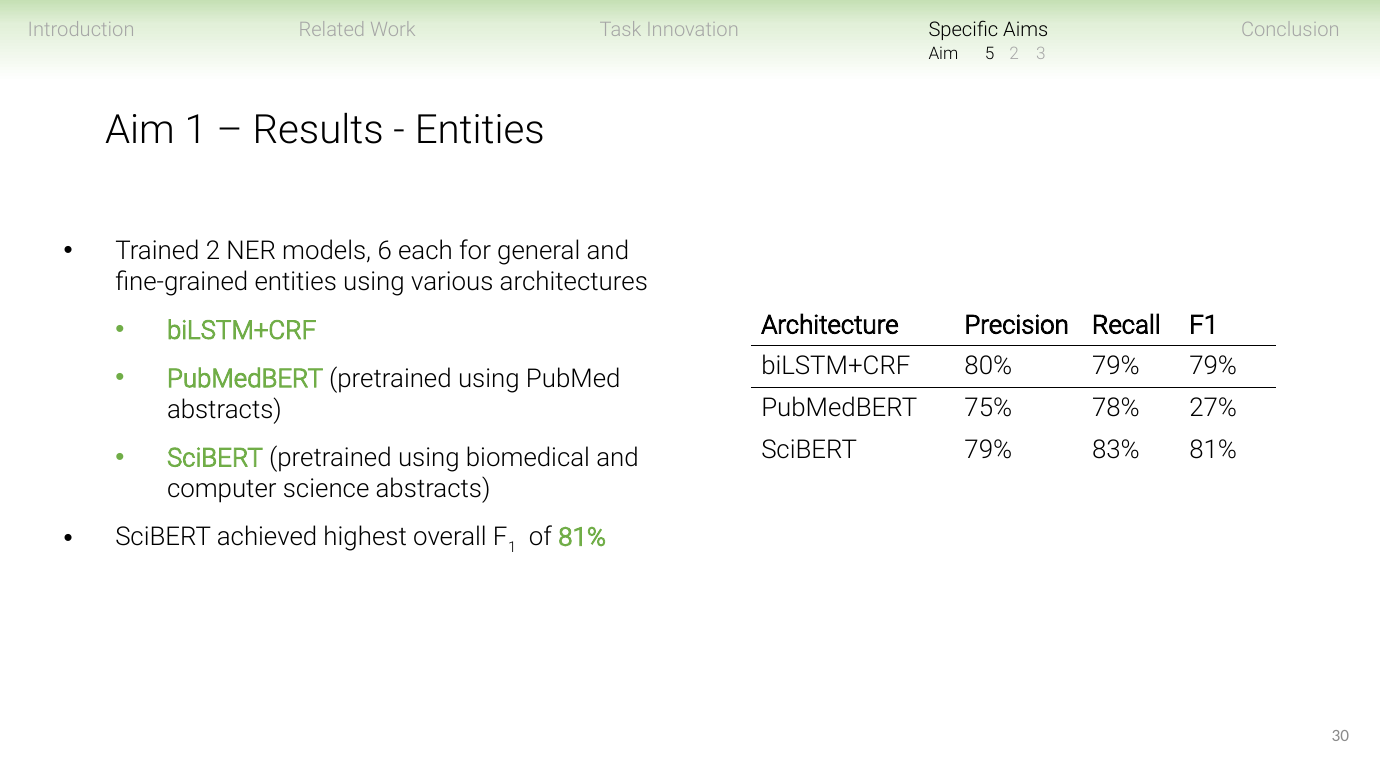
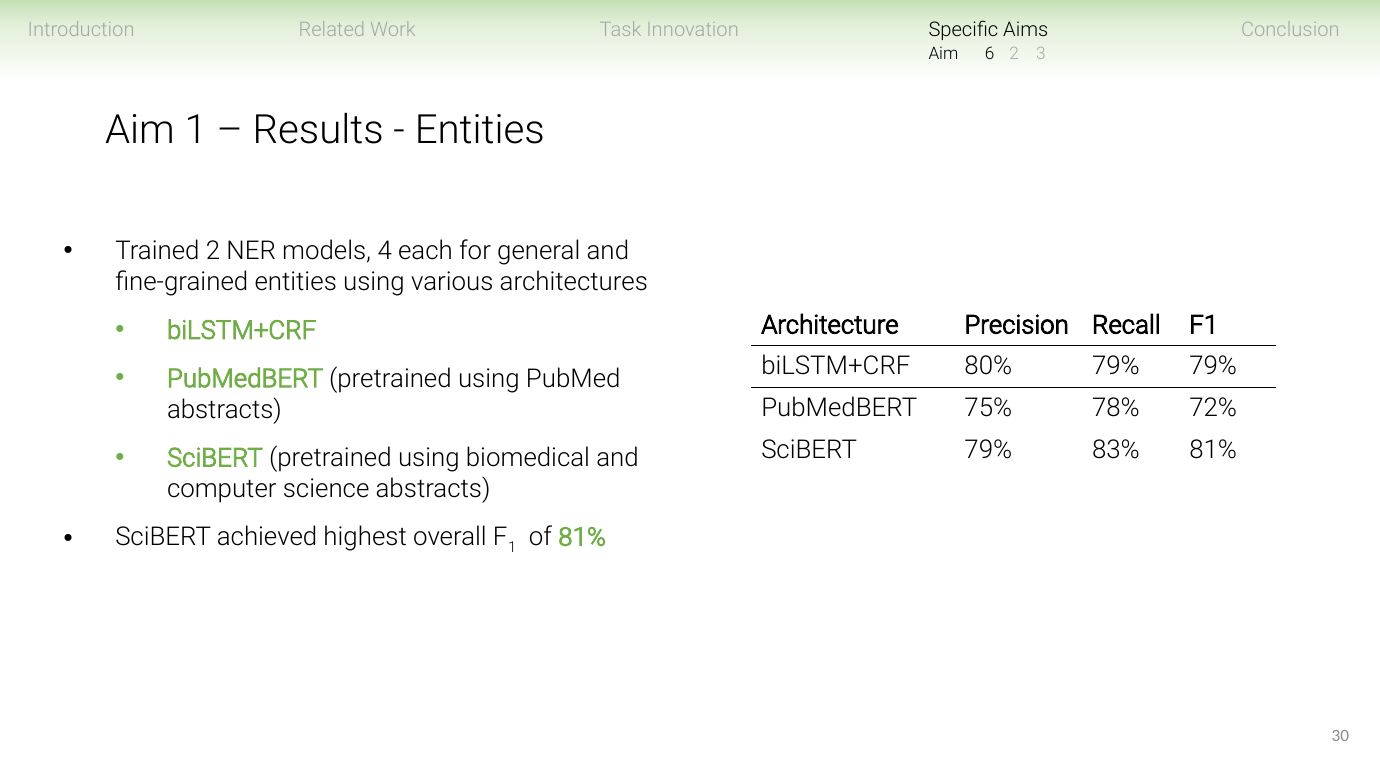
5: 5 -> 6
6: 6 -> 4
27%: 27% -> 72%
